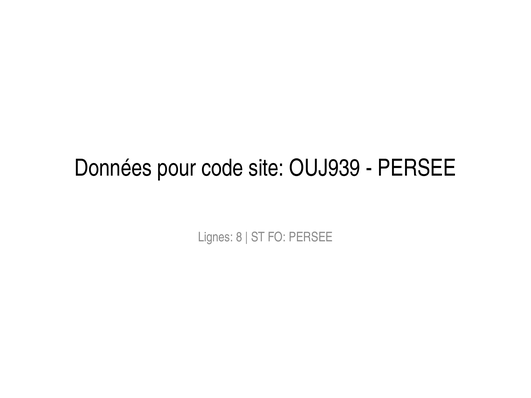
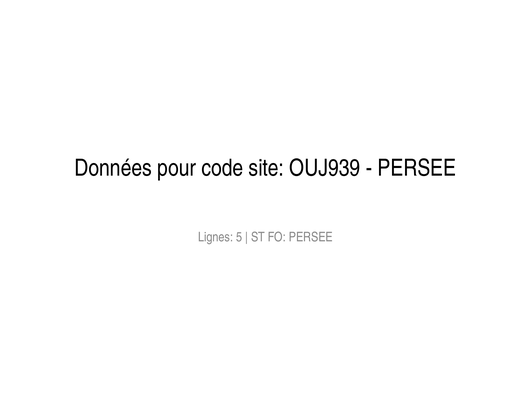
8: 8 -> 5
